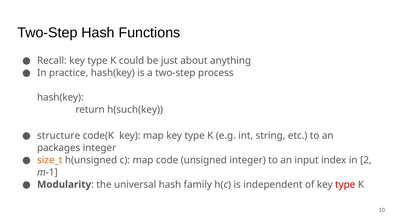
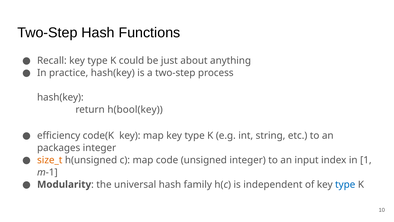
h(such(key: h(such(key -> h(bool(key
structure: structure -> efficiency
2: 2 -> 1
type at (345, 184) colour: red -> blue
